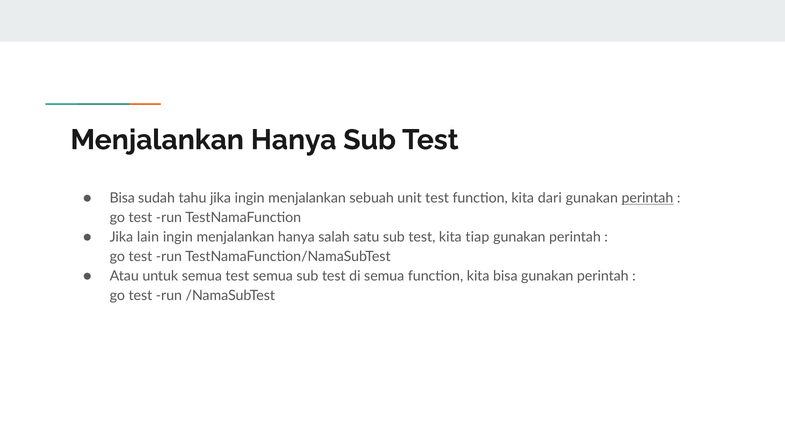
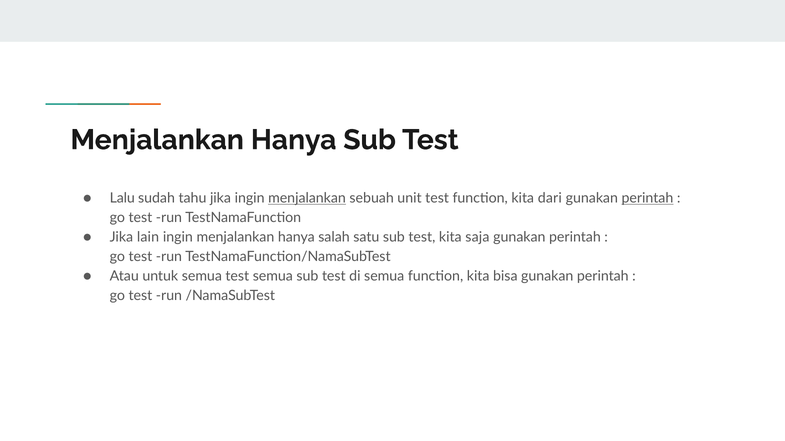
Bisa at (122, 198): Bisa -> Lalu
menjalankan at (307, 198) underline: none -> present
tiap: tiap -> saja
